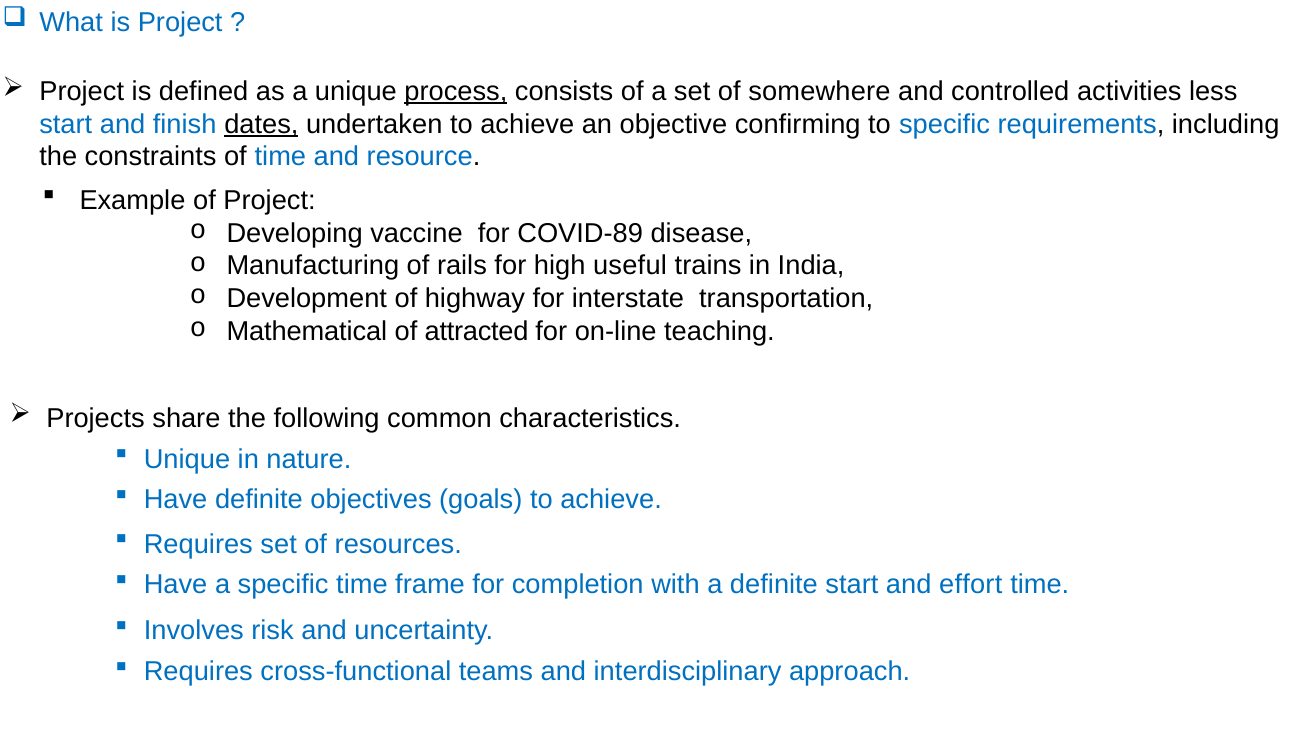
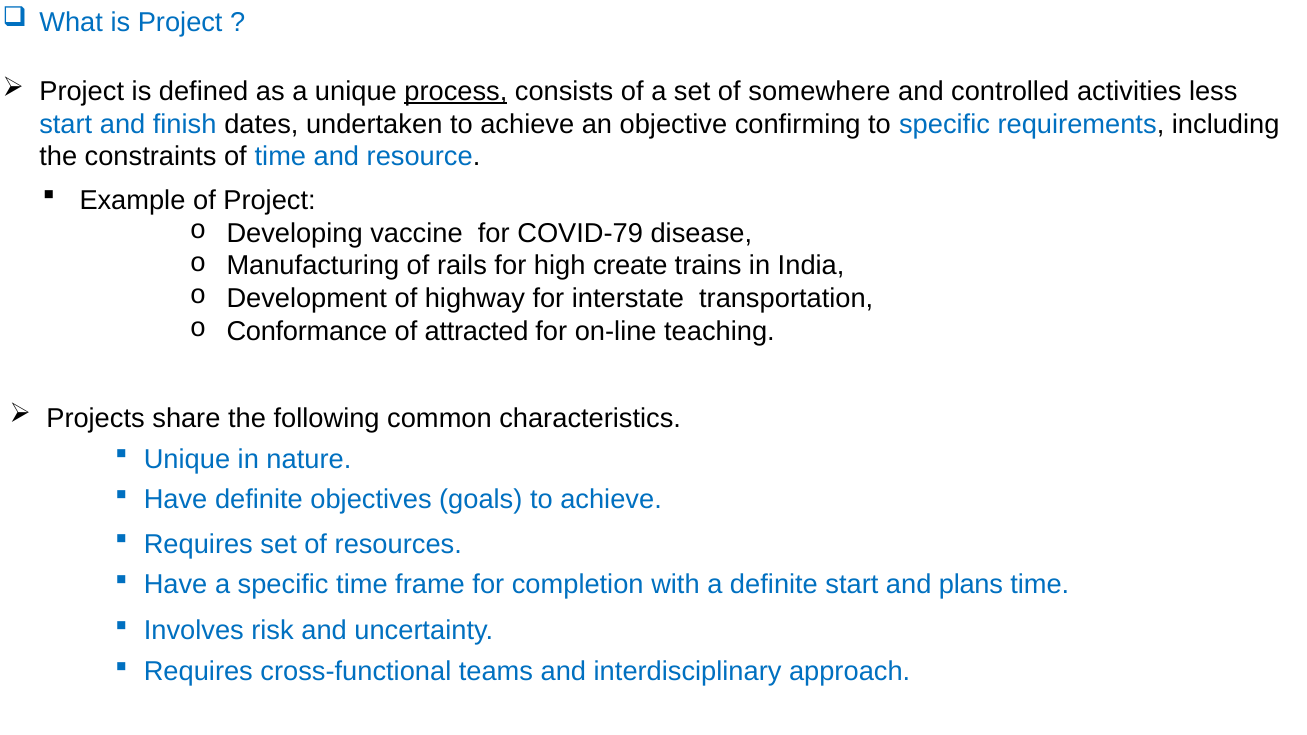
dates underline: present -> none
COVID-89: COVID-89 -> COVID-79
useful: useful -> create
Mathematical: Mathematical -> Conformance
effort: effort -> plans
